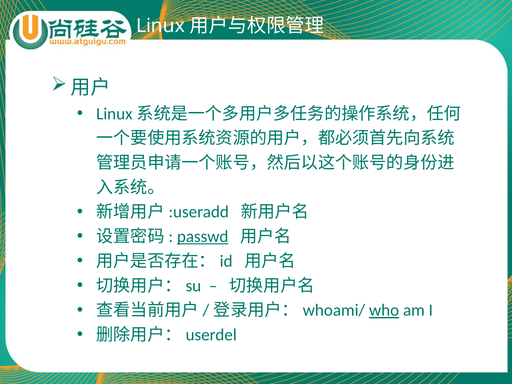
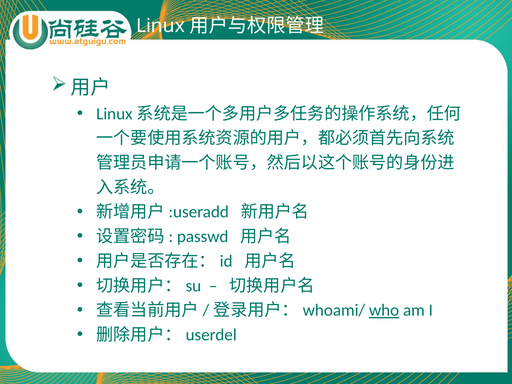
passwd underline: present -> none
